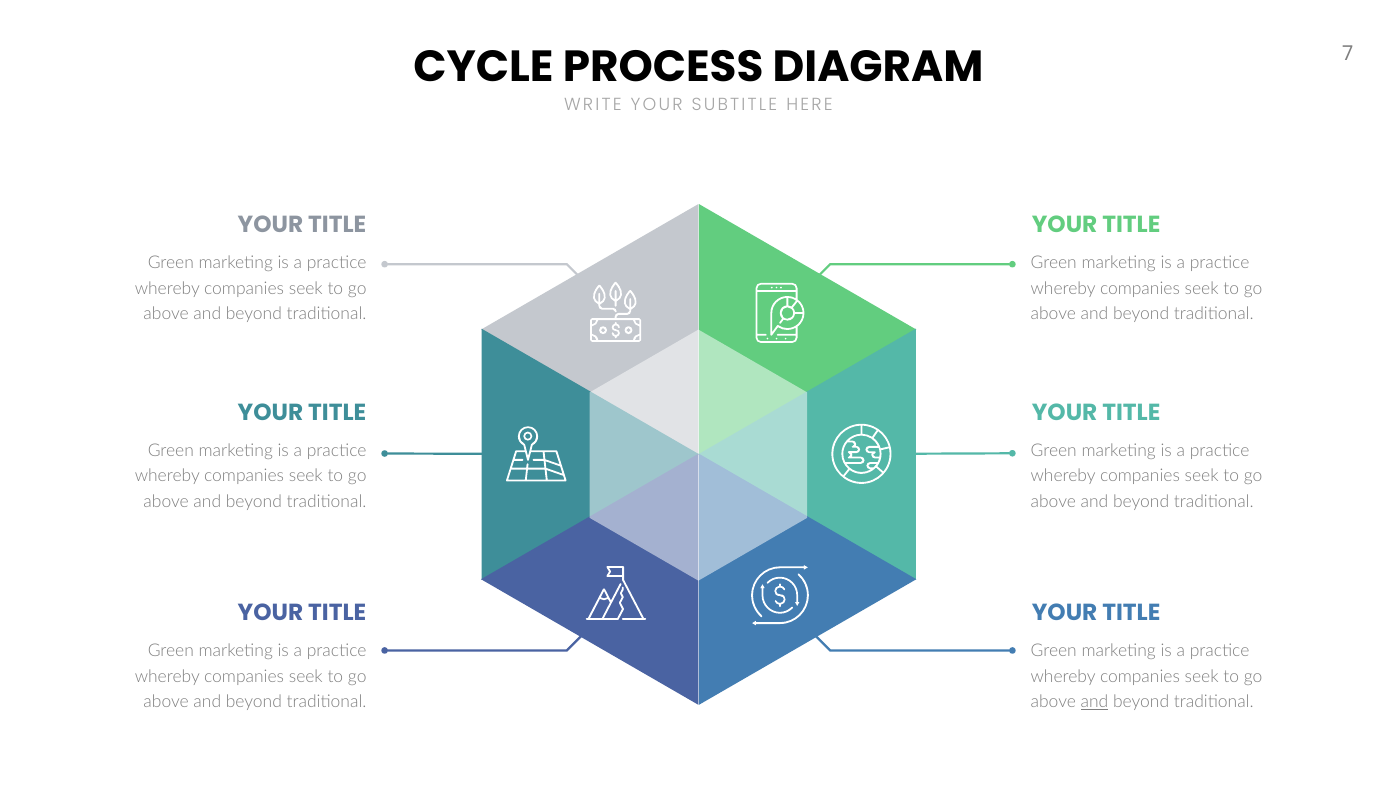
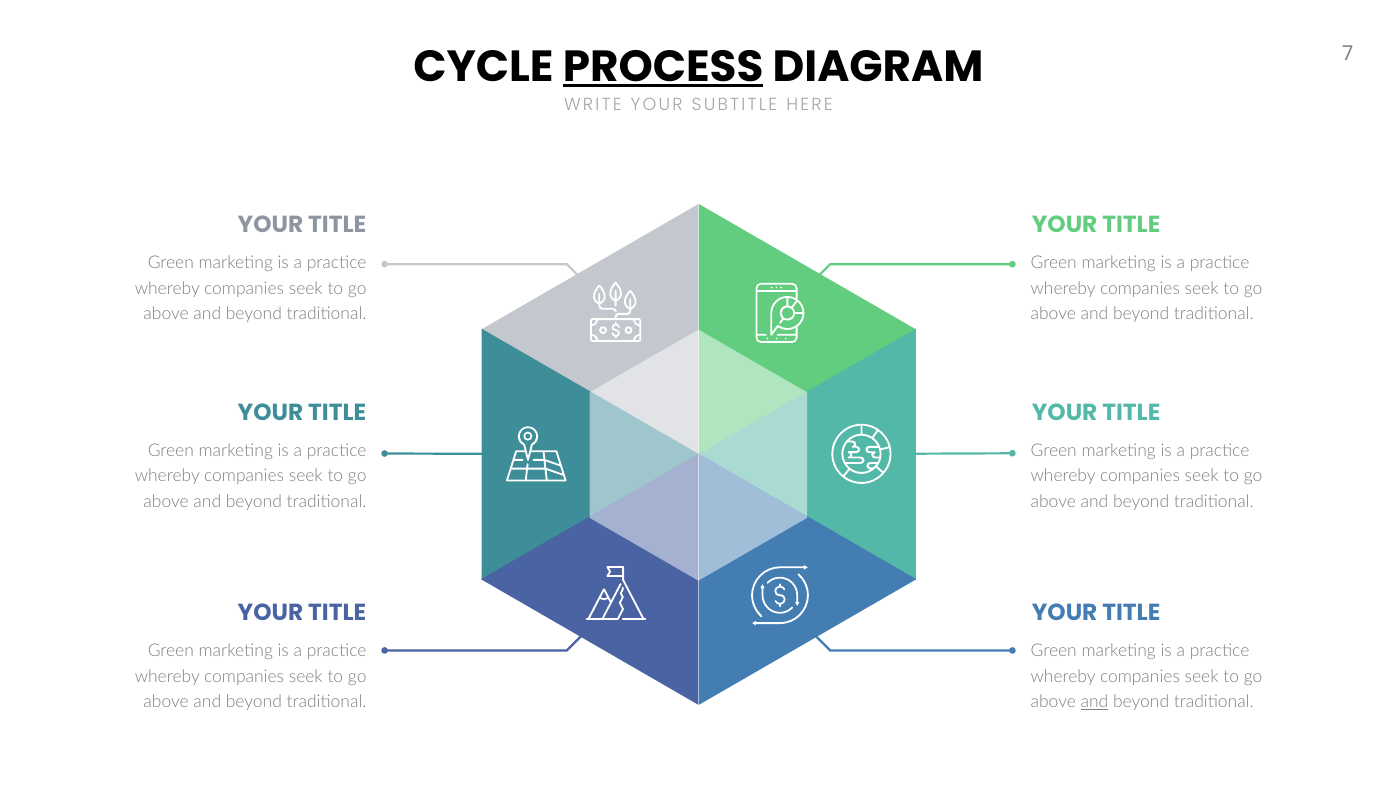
PROCESS underline: none -> present
